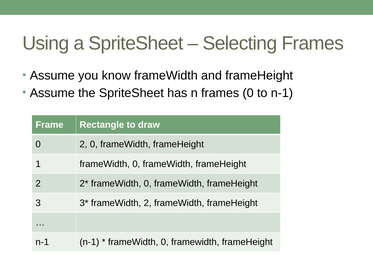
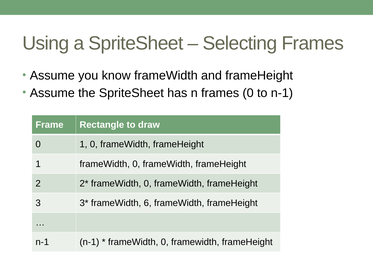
0 2: 2 -> 1
frameWidth 2: 2 -> 6
